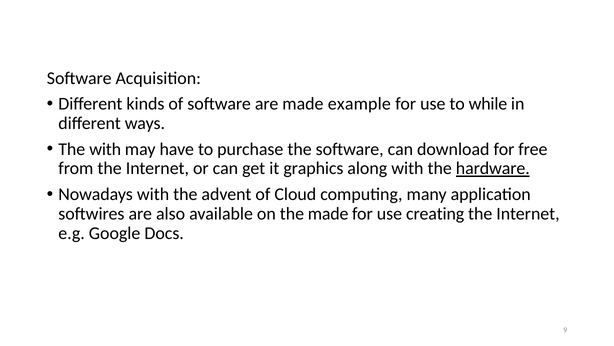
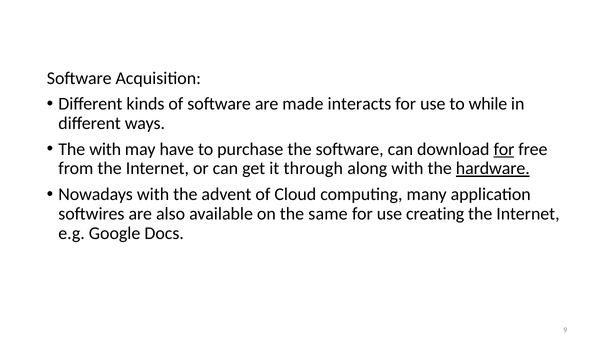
example: example -> interacts
for at (504, 149) underline: none -> present
graphics: graphics -> through
the made: made -> same
